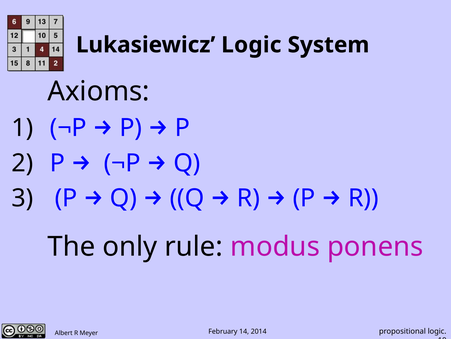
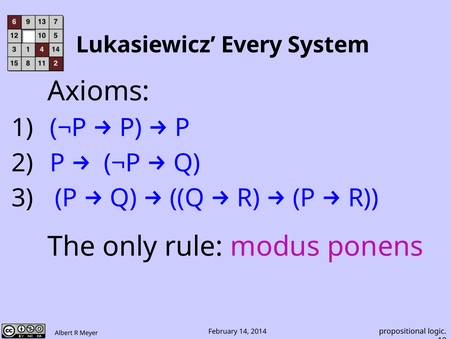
Lukasiewicz Logic: Logic -> Every
